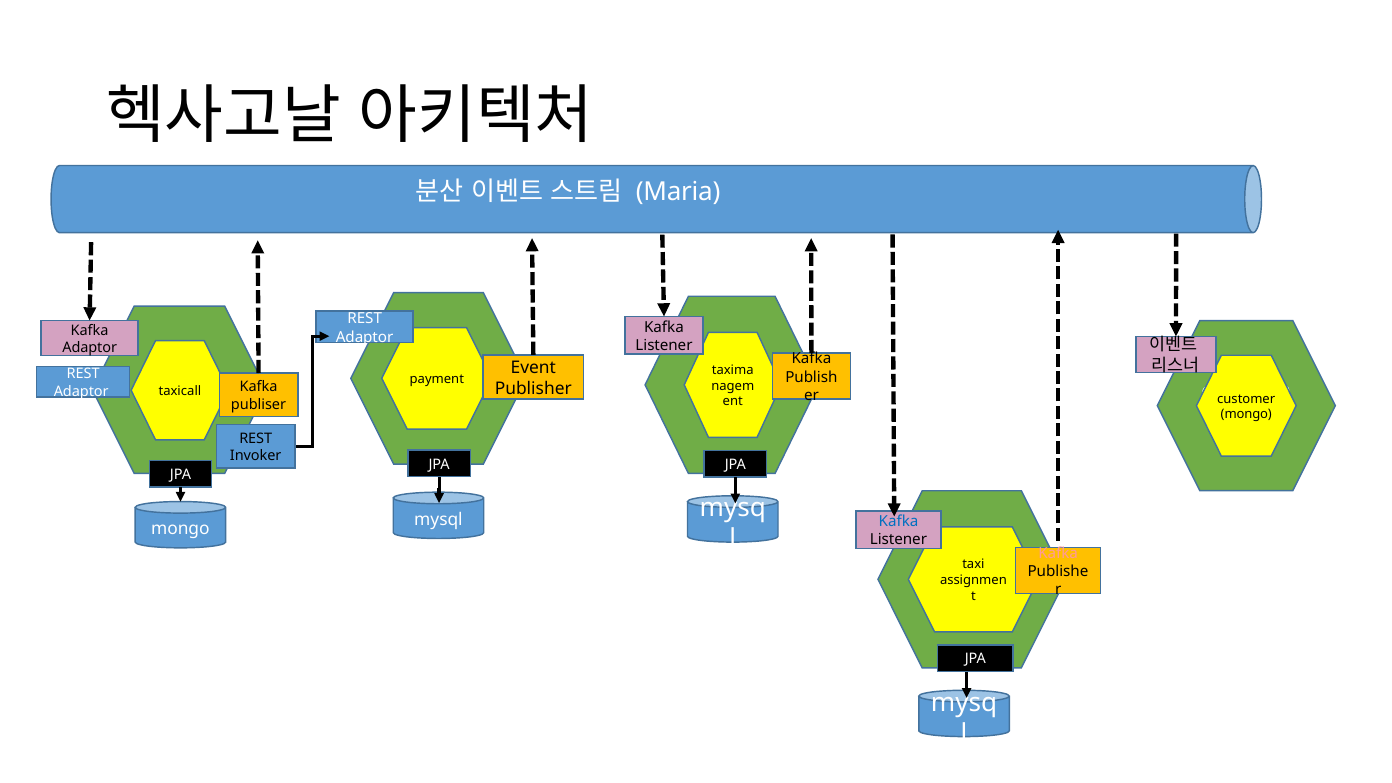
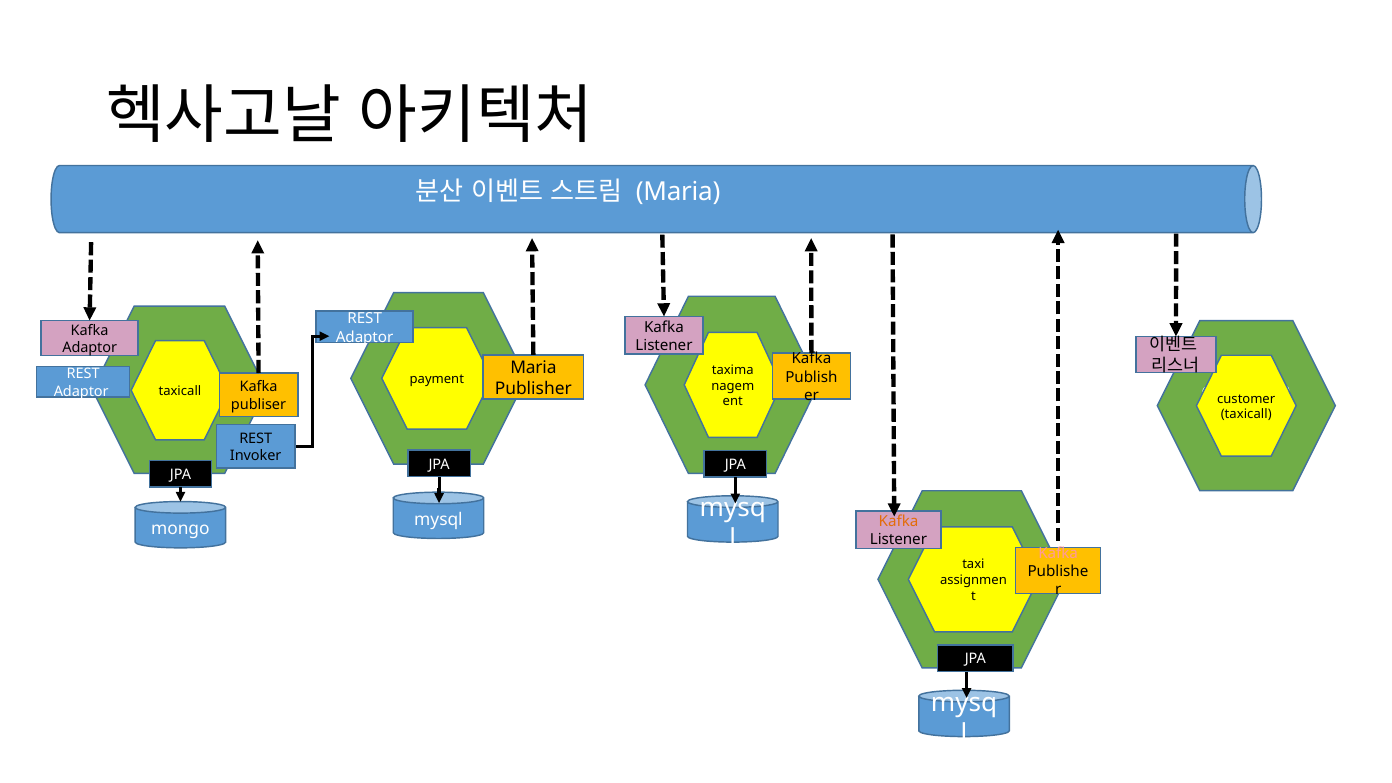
Event at (533, 368): Event -> Maria
mongo at (1246, 414): mongo -> taxicall
Kafka at (899, 521) colour: blue -> orange
